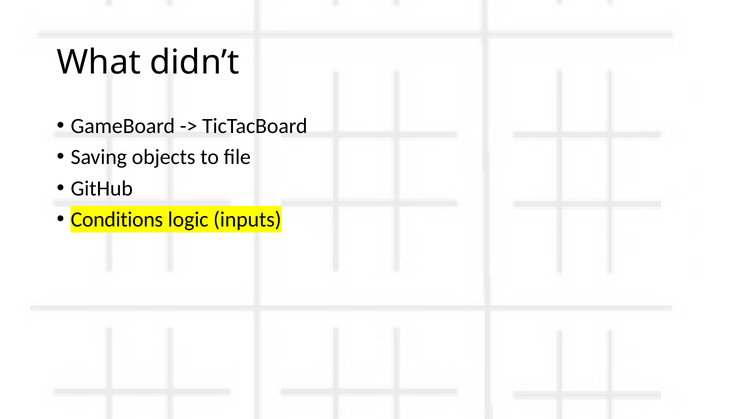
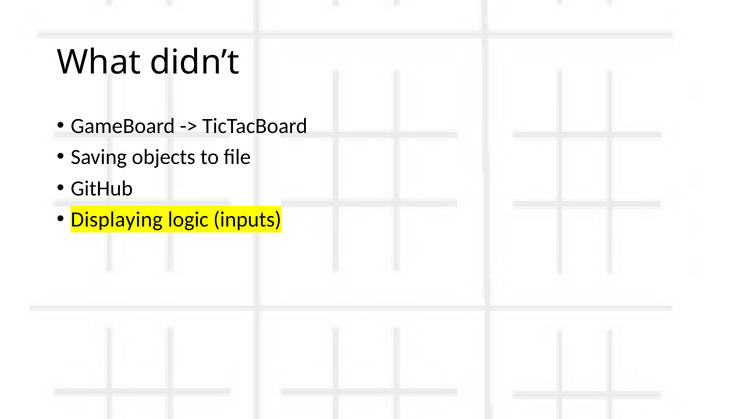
Conditions: Conditions -> Displaying
